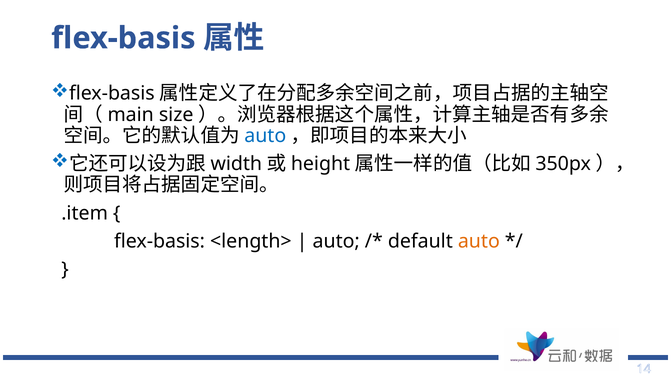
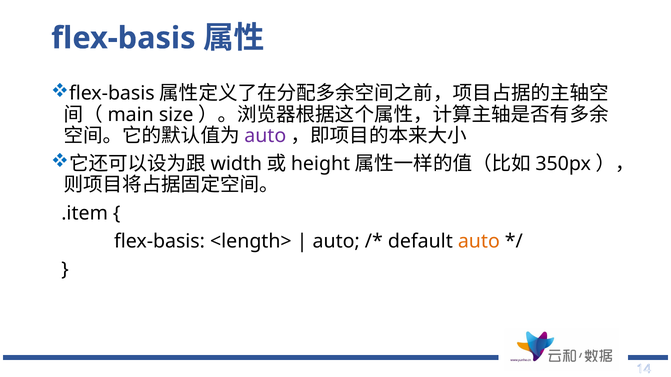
auto at (265, 136) colour: blue -> purple
